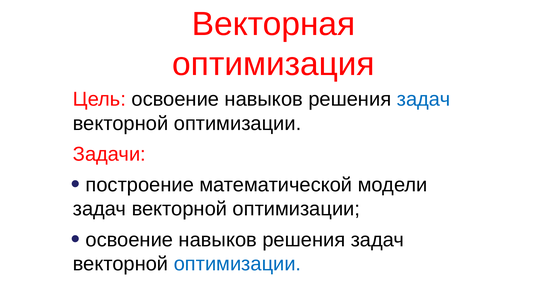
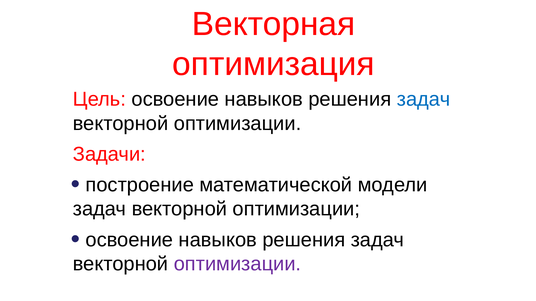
оптимизации at (237, 264) colour: blue -> purple
